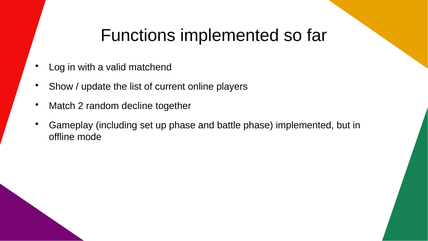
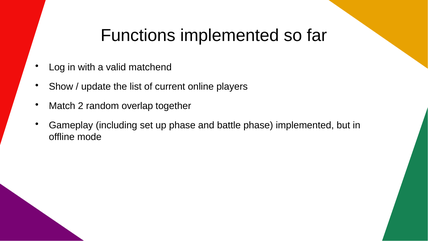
decline: decline -> overlap
